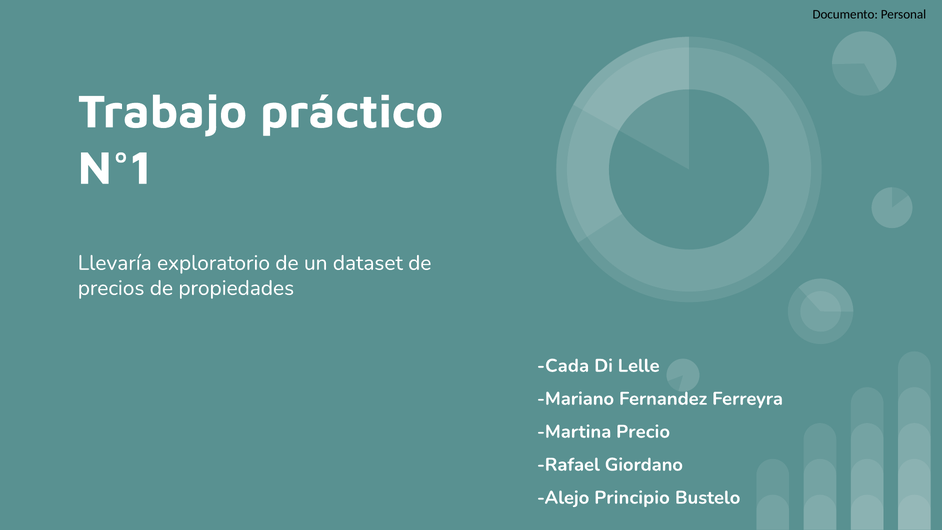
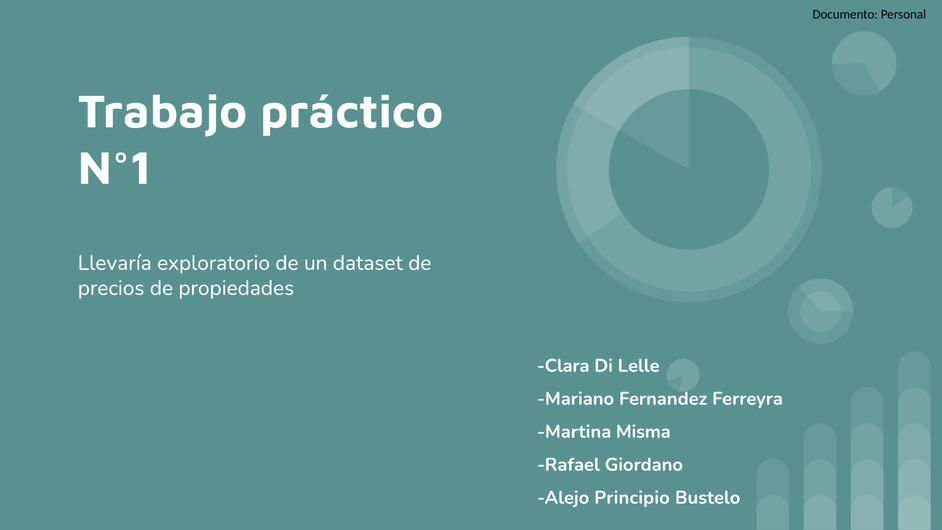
Cada: Cada -> Clara
Precio: Precio -> Misma
